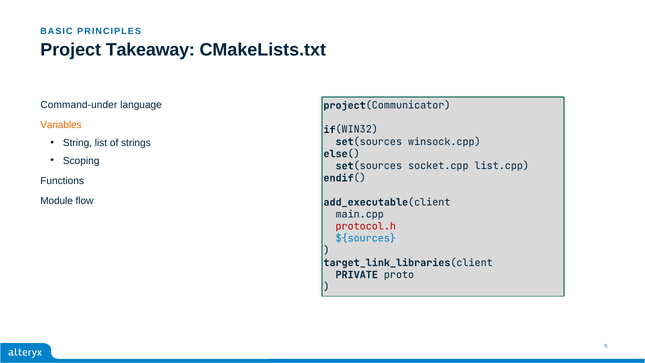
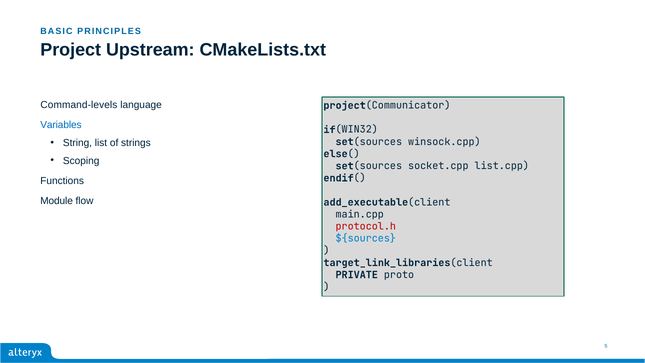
Takeaway: Takeaway -> Upstream
Command-under: Command-under -> Command-levels
Variables colour: orange -> blue
